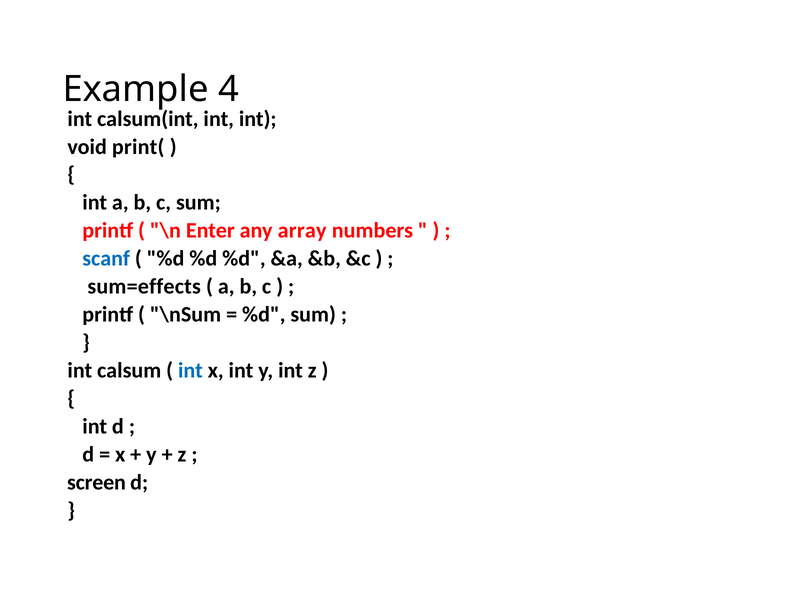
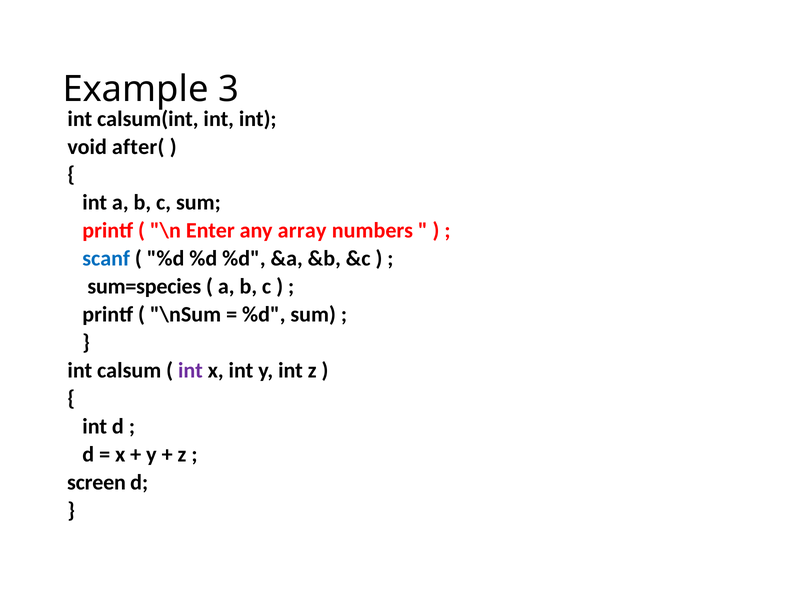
4: 4 -> 3
print(: print( -> after(
sum=effects: sum=effects -> sum=species
int at (190, 370) colour: blue -> purple
